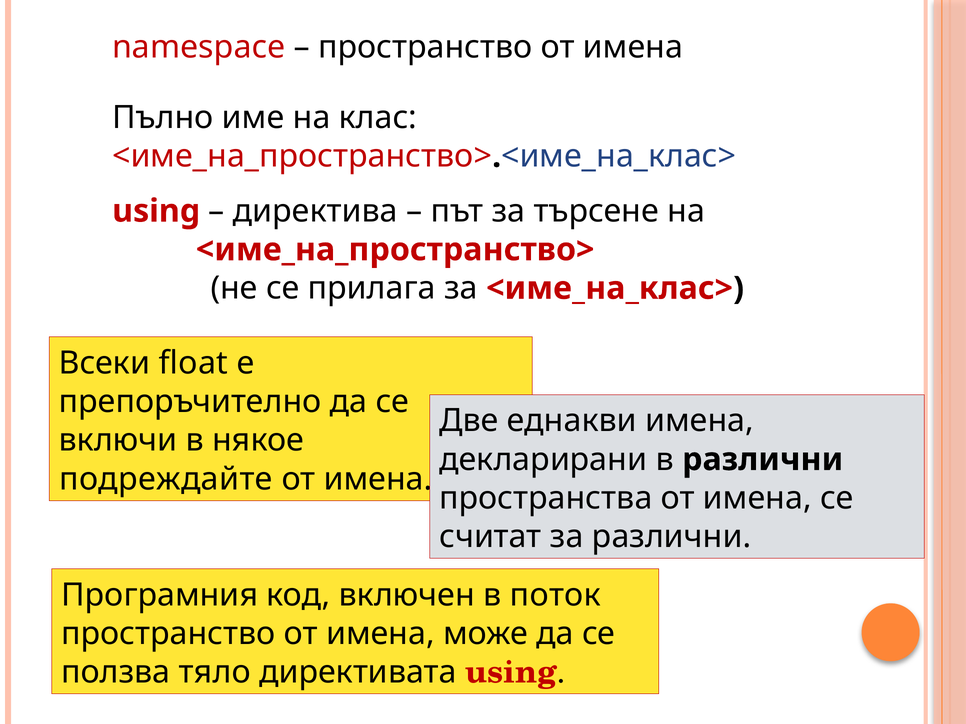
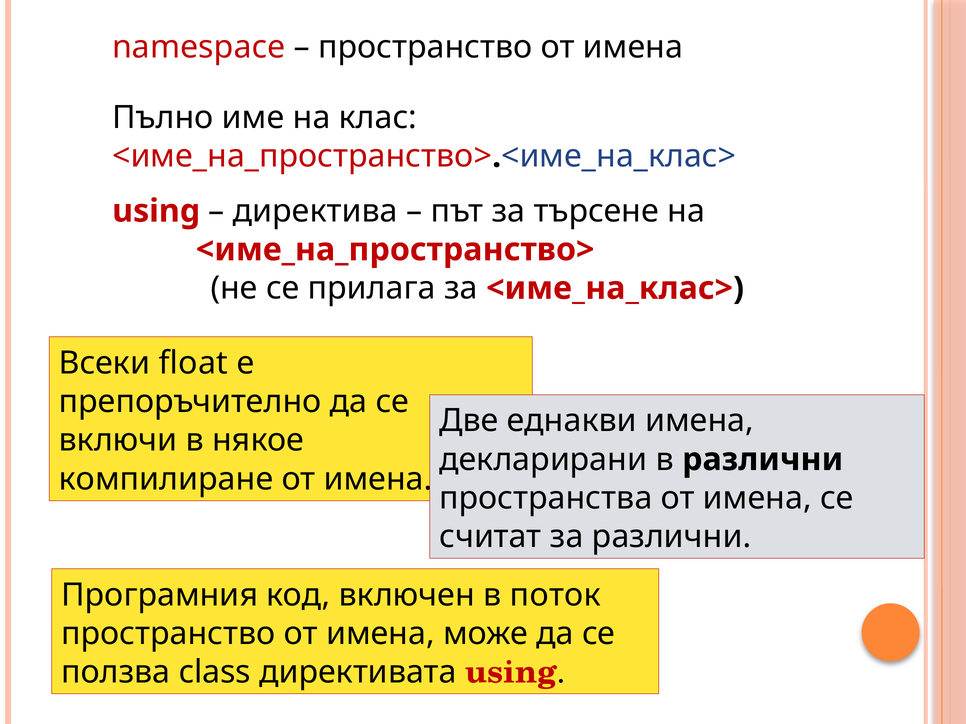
подреждайте: подреждайте -> компилиране
тяло: тяло -> class
